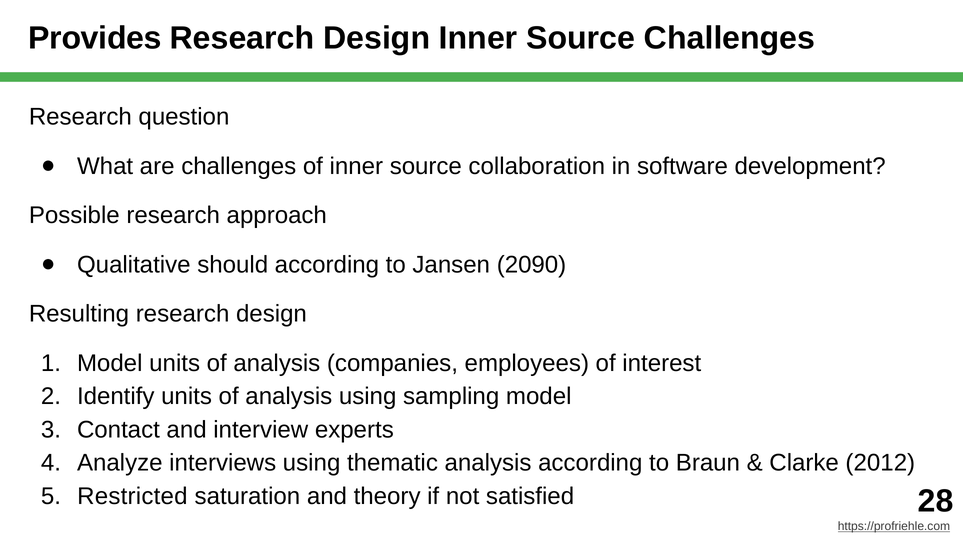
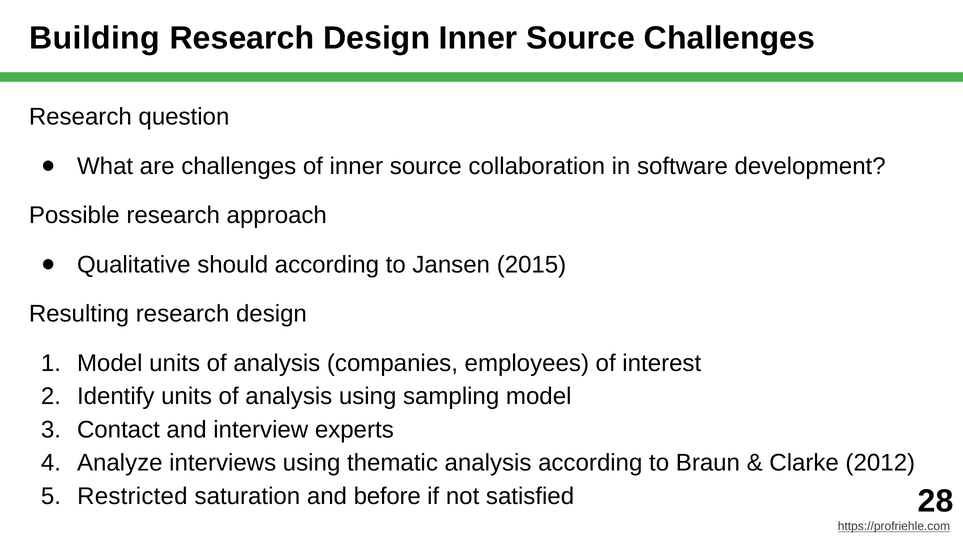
Provides: Provides -> Building
2090: 2090 -> 2015
theory: theory -> before
